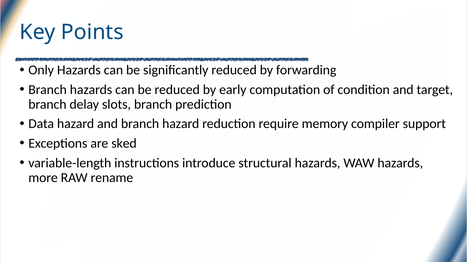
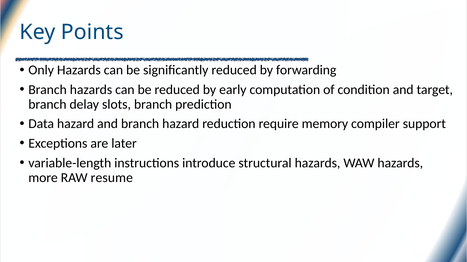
sked: sked -> later
rename: rename -> resume
